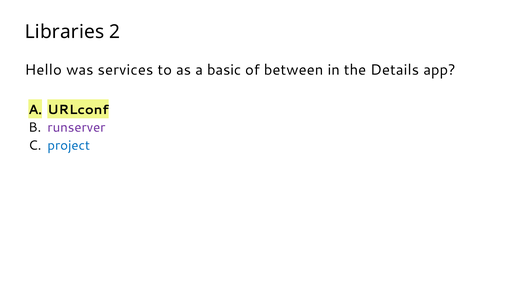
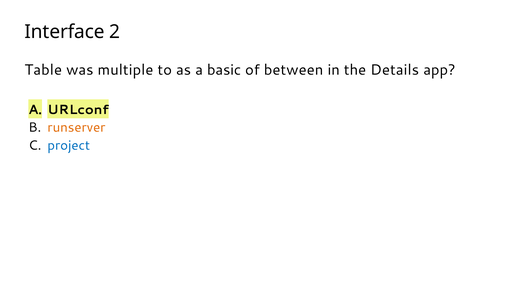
Libraries: Libraries -> Interface
Hello: Hello -> Table
services: services -> multiple
runserver colour: purple -> orange
